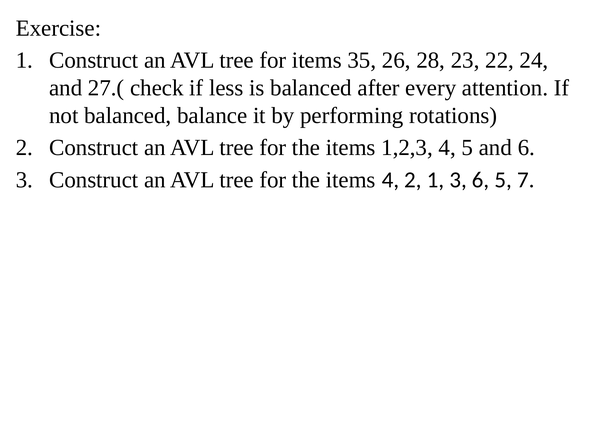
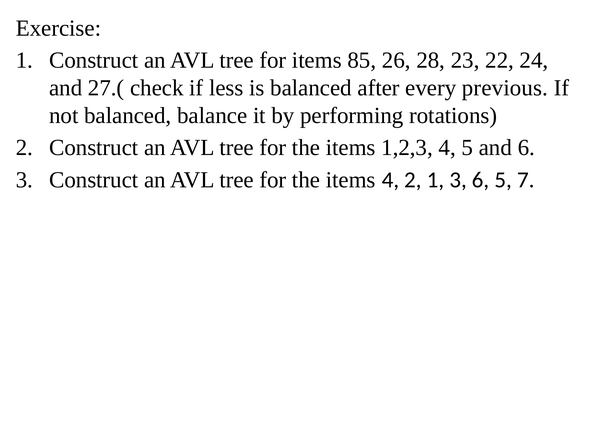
35: 35 -> 85
attention: attention -> previous
